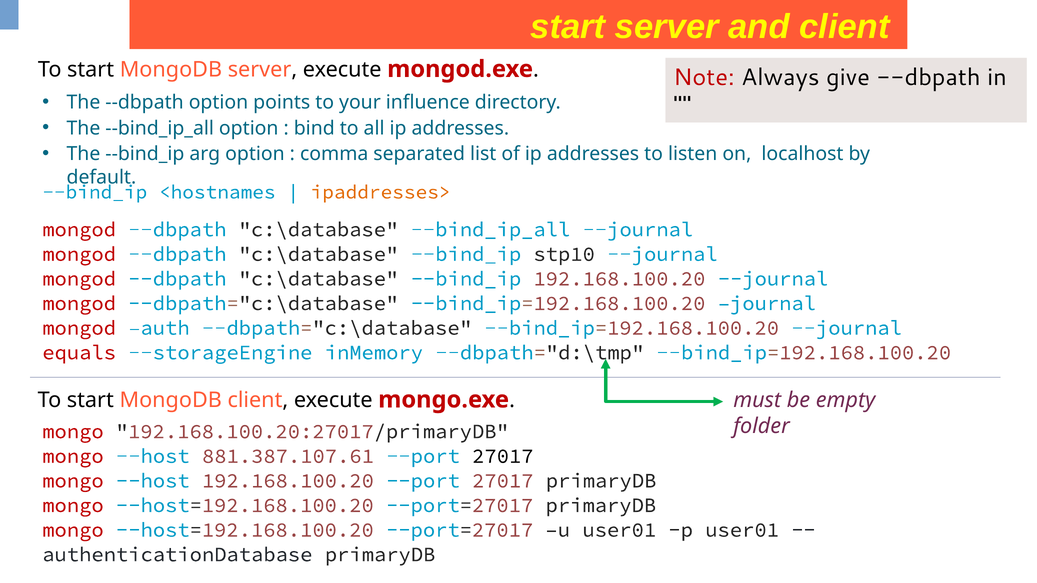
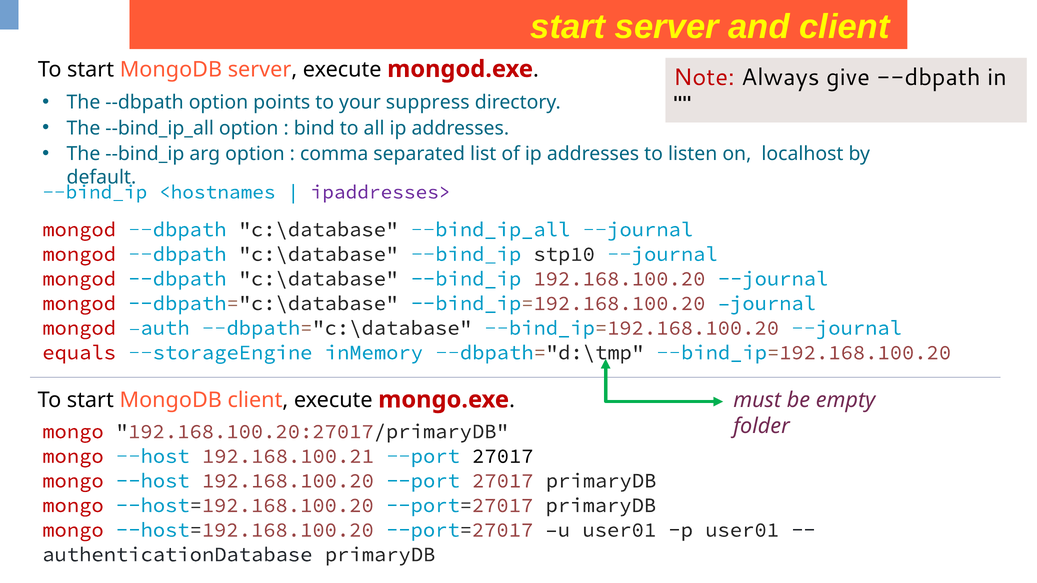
influence: influence -> suppress
ipaddresses> colour: orange -> purple
881.387.107.61: 881.387.107.61 -> 192.168.100.21
